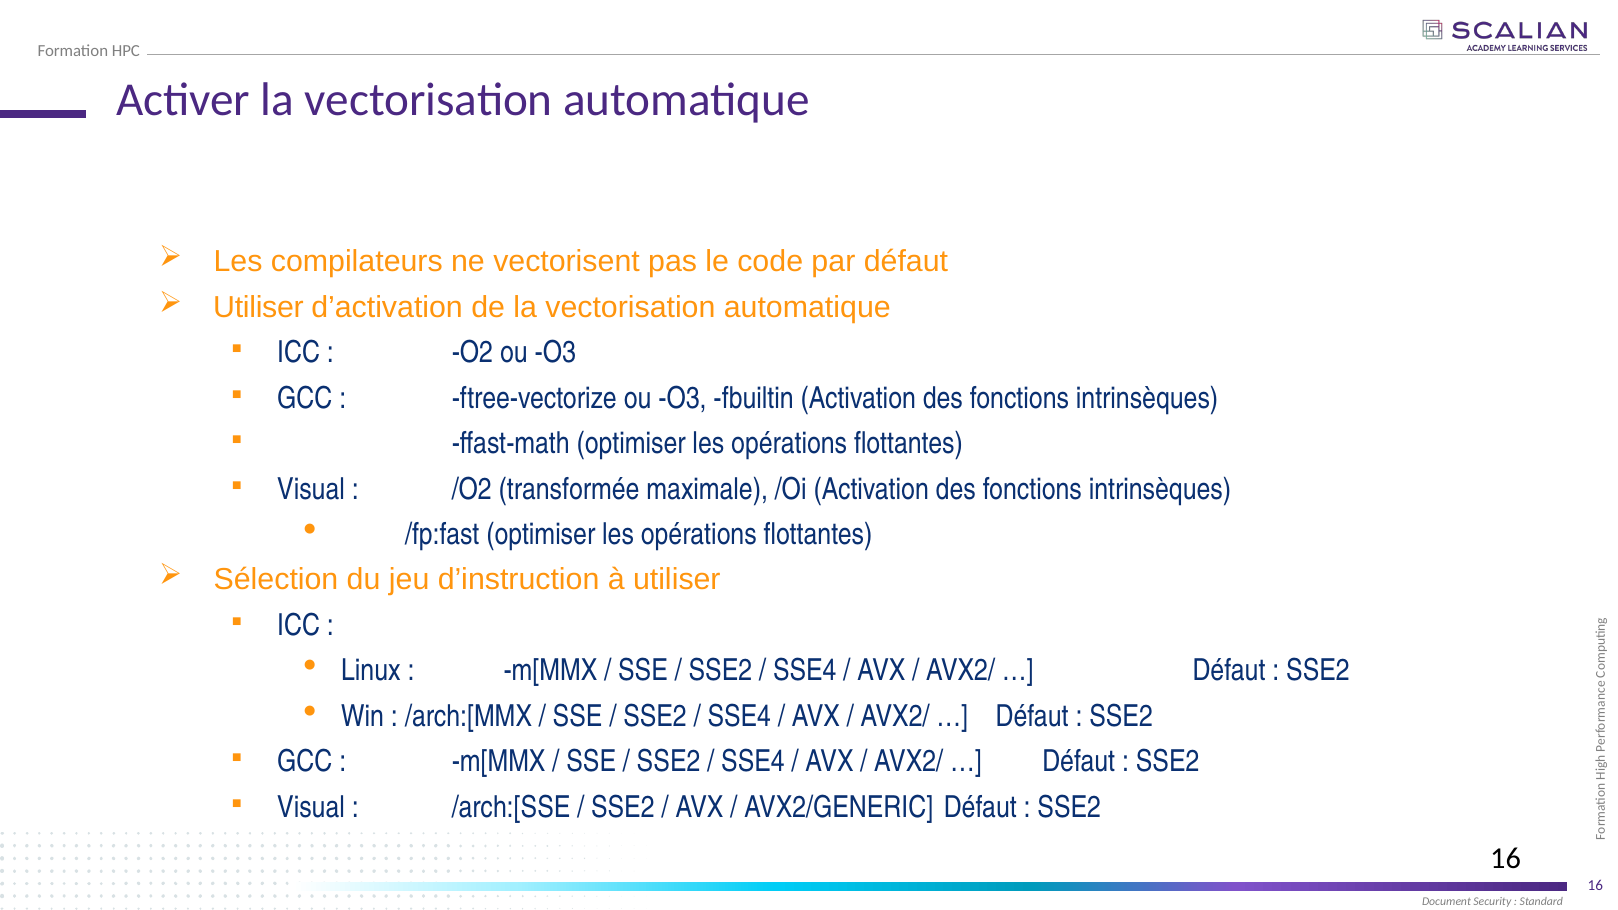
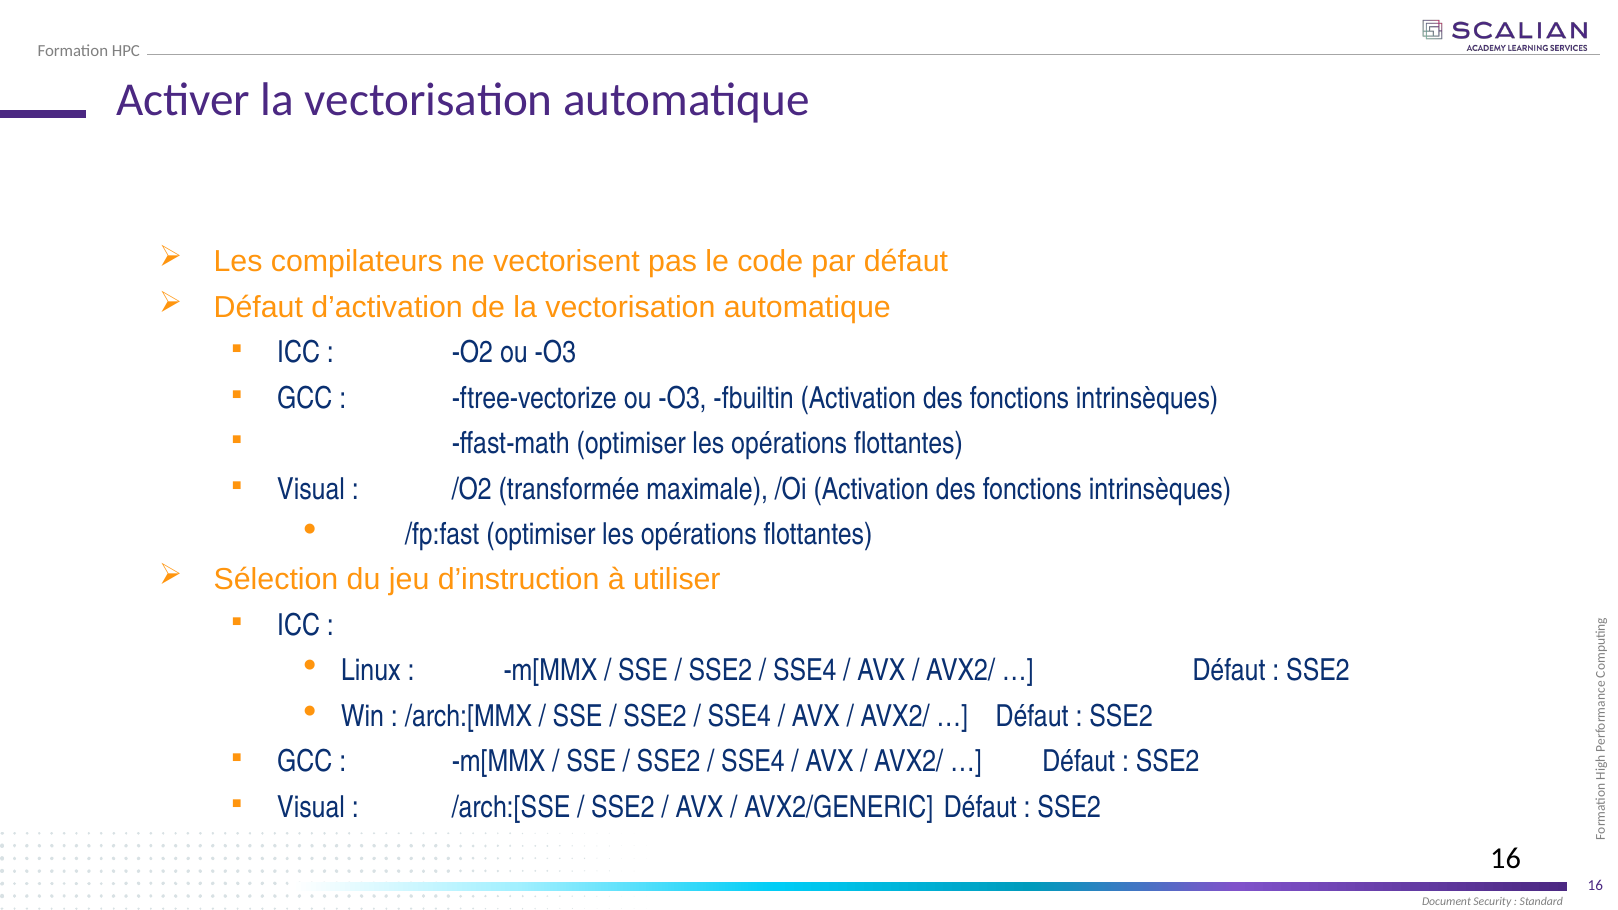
Utiliser at (258, 307): Utiliser -> Défaut
